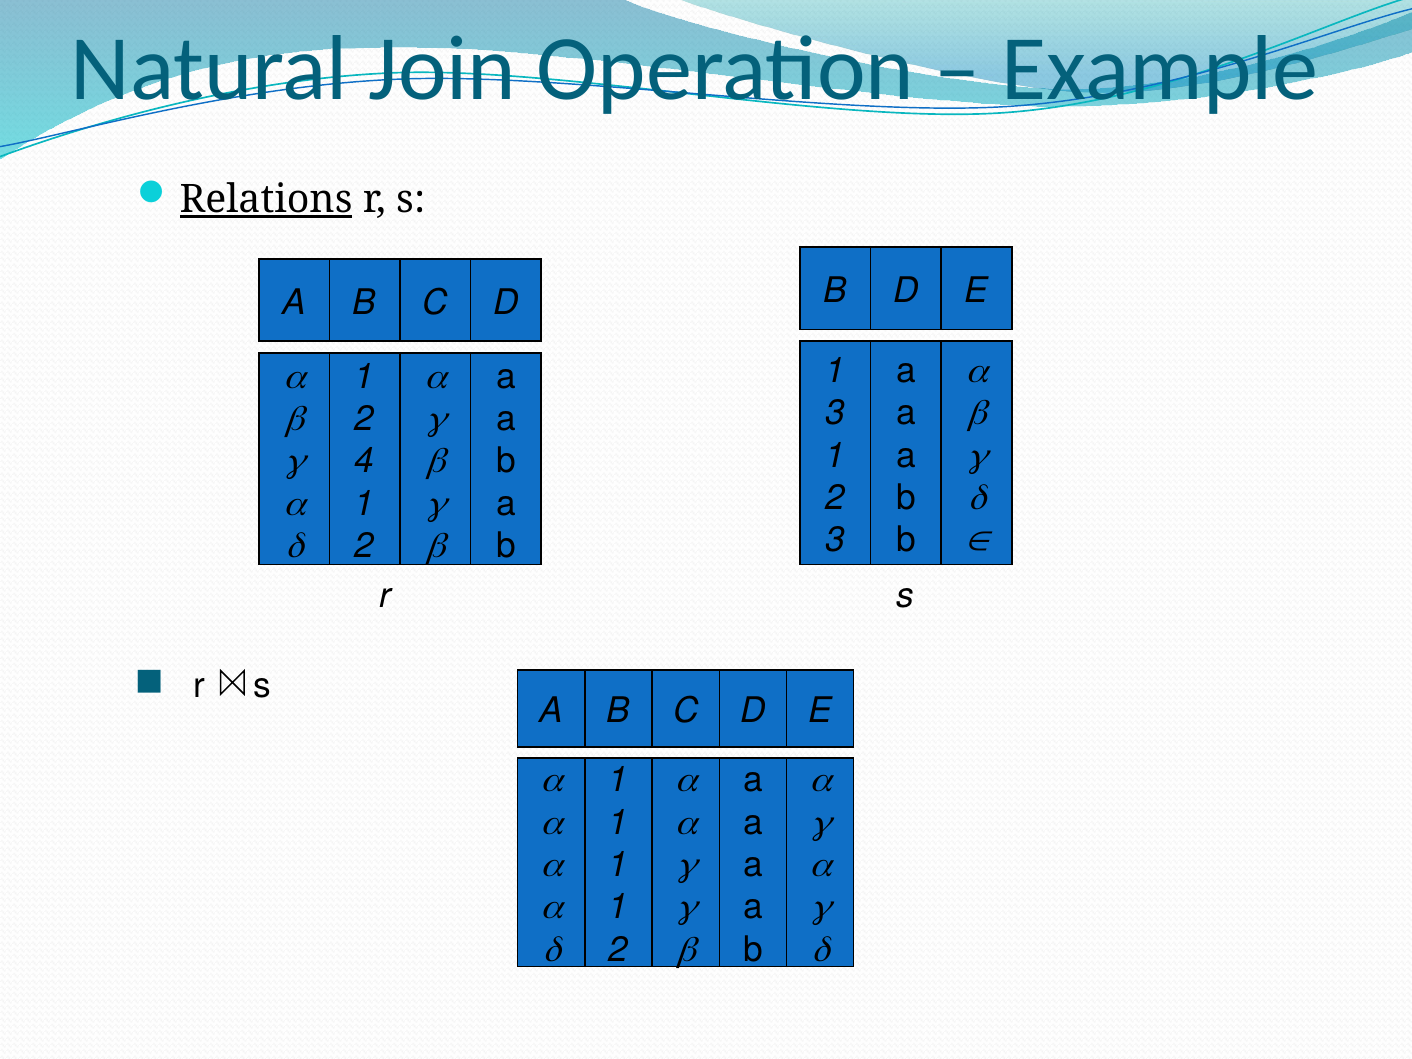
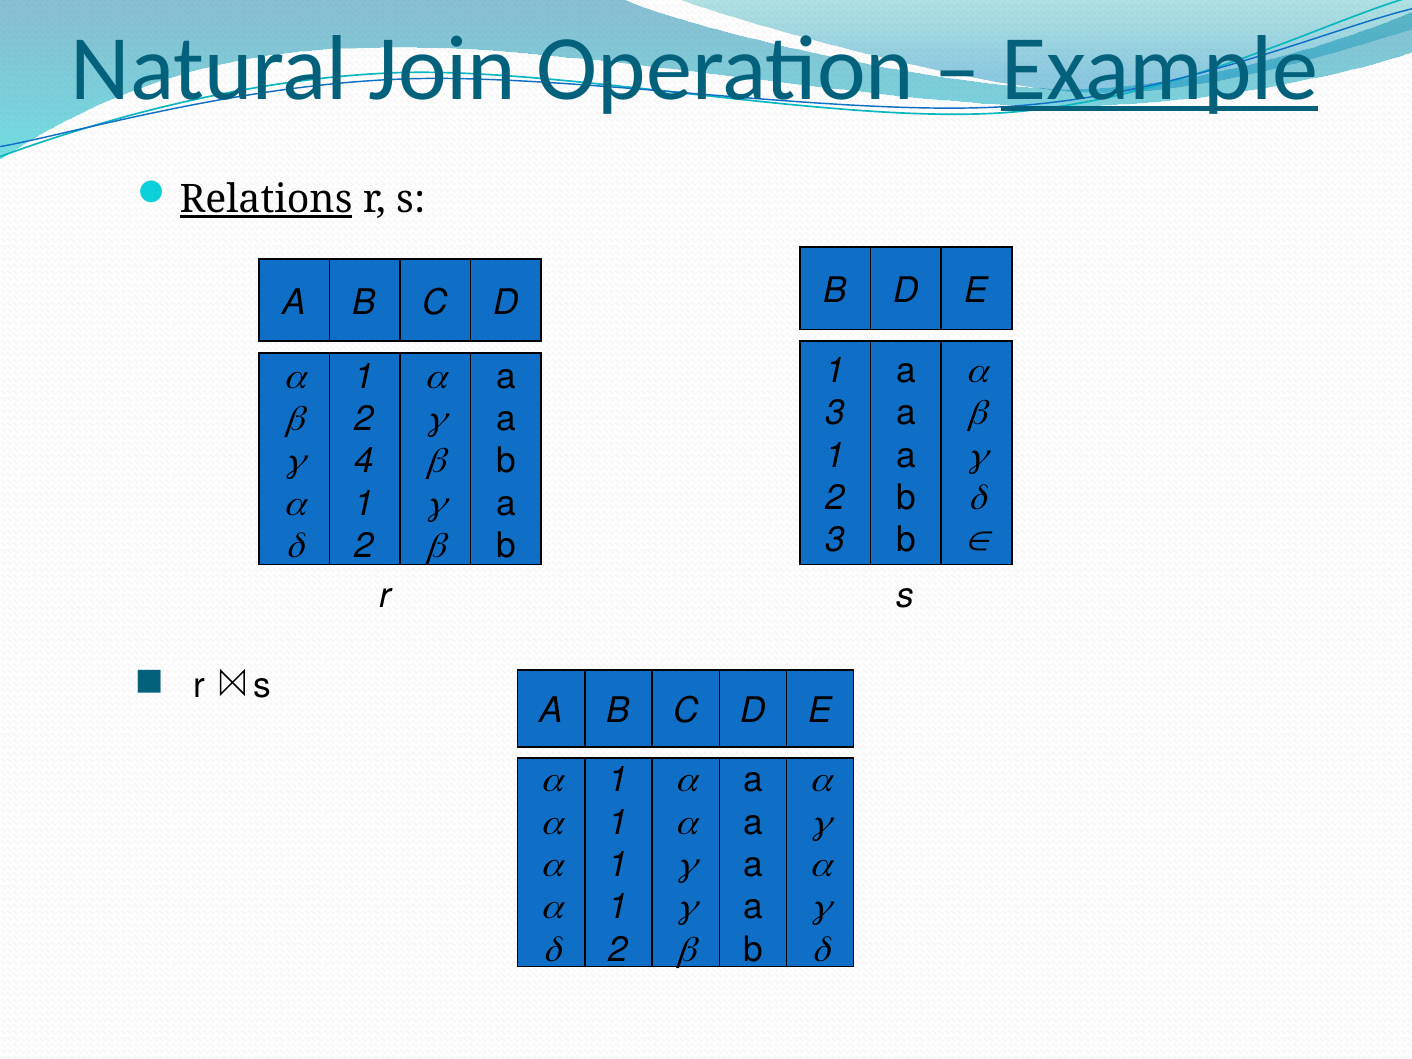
Example underline: none -> present
